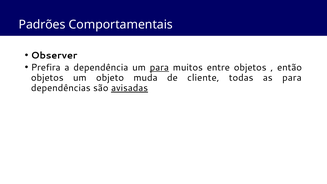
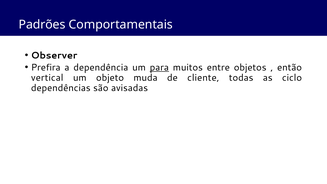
objetos at (47, 78): objetos -> vertical
as para: para -> ciclo
avisadas underline: present -> none
